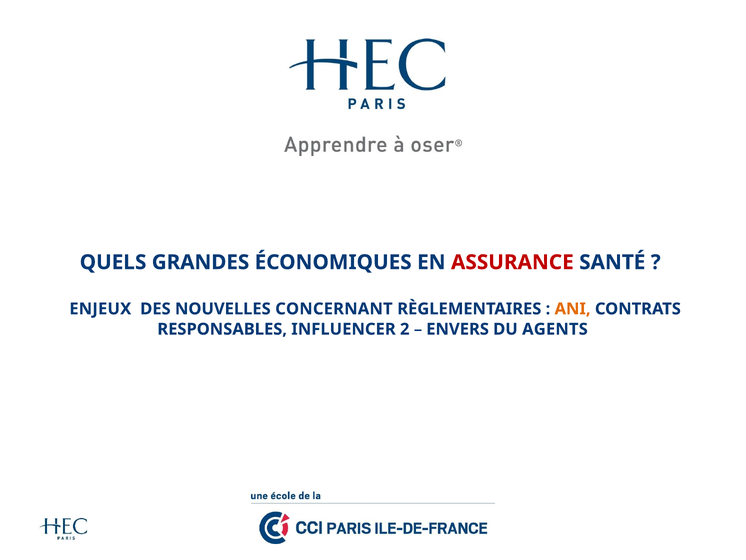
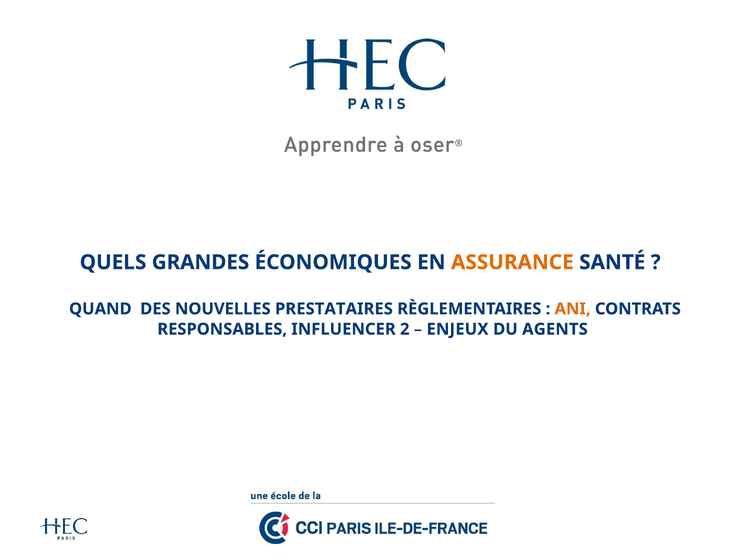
ASSURANCE colour: red -> orange
ENJEUX: ENJEUX -> QUAND
CONCERNANT: CONCERNANT -> PRESTATAIRES
ENVERS: ENVERS -> ENJEUX
